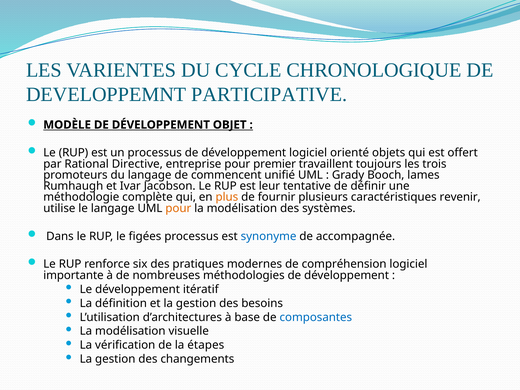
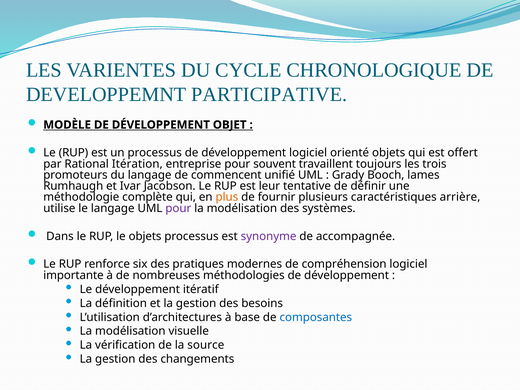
Directive: Directive -> Itération
premier: premier -> souvent
revenir: revenir -> arrière
pour at (178, 208) colour: orange -> purple
le figées: figées -> objets
synonyme colour: blue -> purple
étapes: étapes -> source
